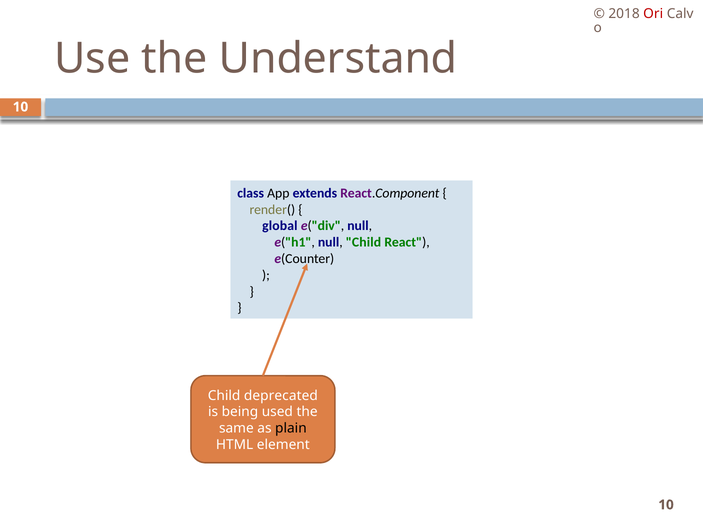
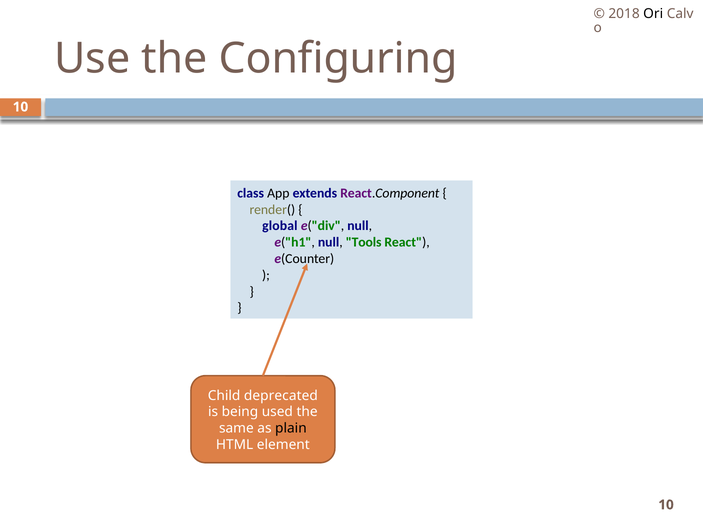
Ori colour: red -> black
Understand: Understand -> Configuring
null Child: Child -> Tools
